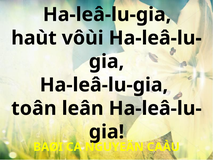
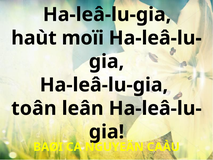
vôùi: vôùi -> moïi
